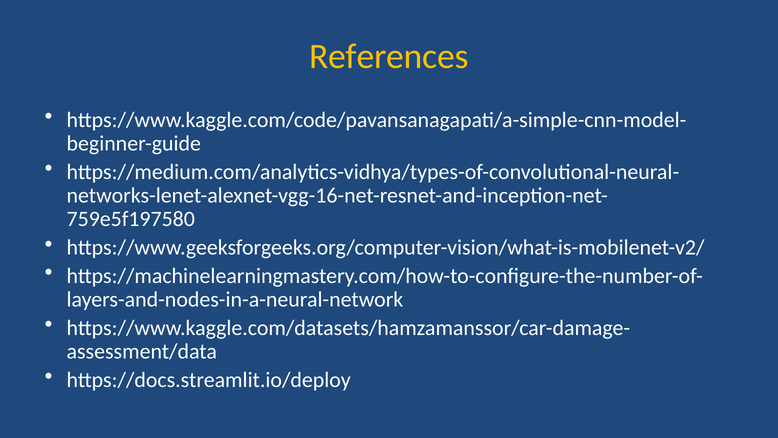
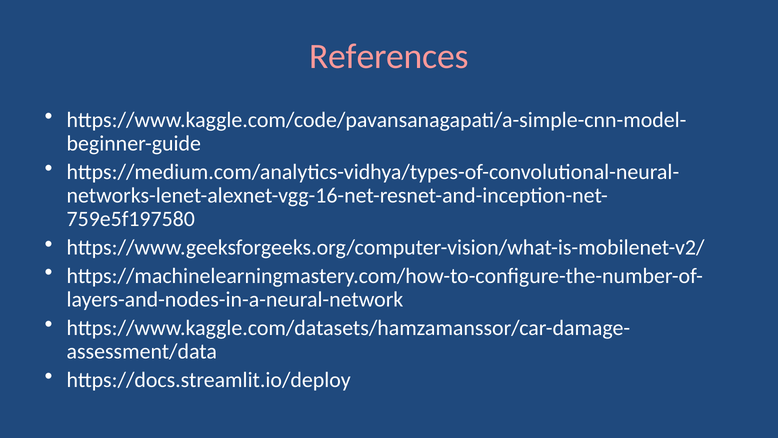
References colour: yellow -> pink
